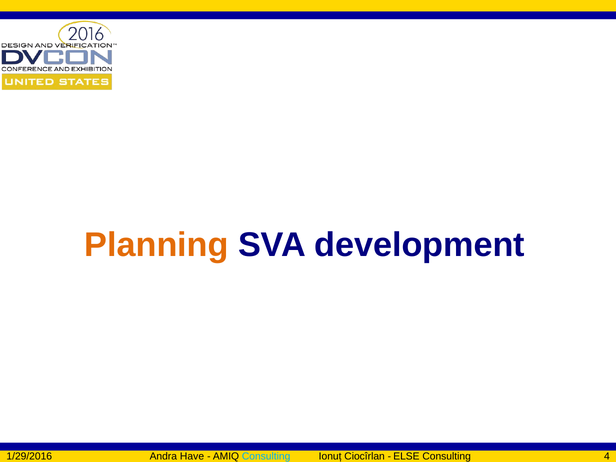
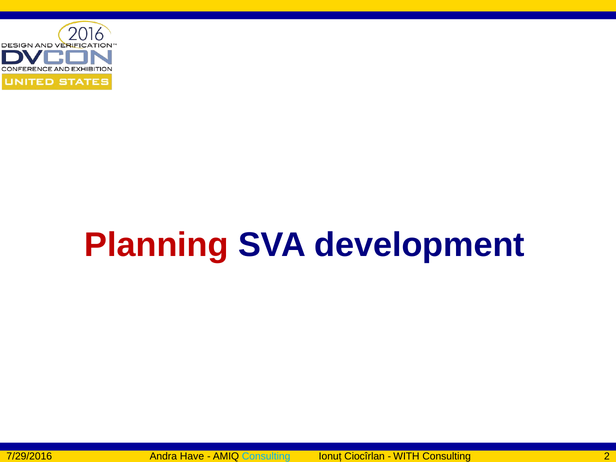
Planning colour: orange -> red
1/29/2016: 1/29/2016 -> 7/29/2016
ELSE: ELSE -> WITH
4: 4 -> 2
